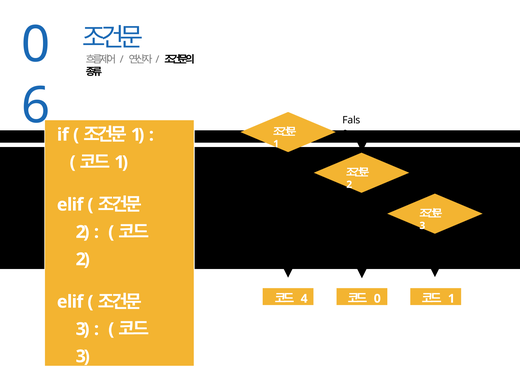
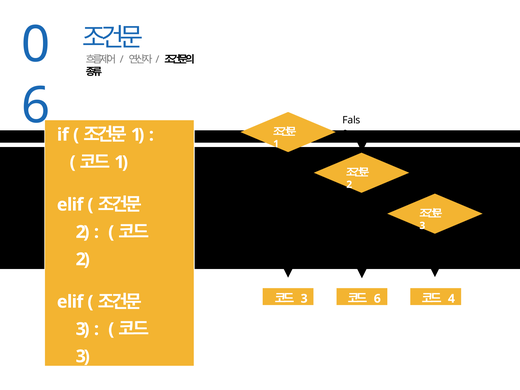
4 at (304, 299): 4 -> 3
0 at (377, 299): 0 -> 6
1 at (451, 299): 1 -> 4
